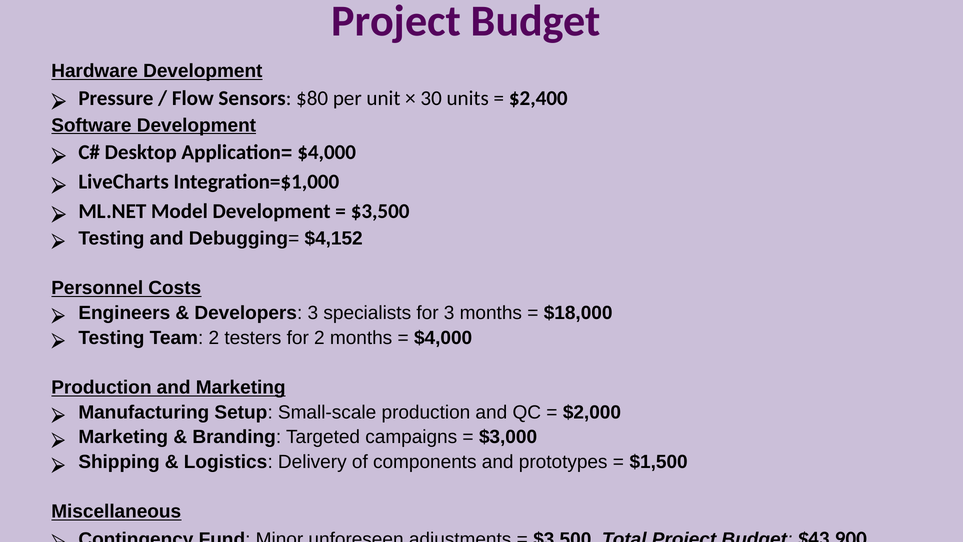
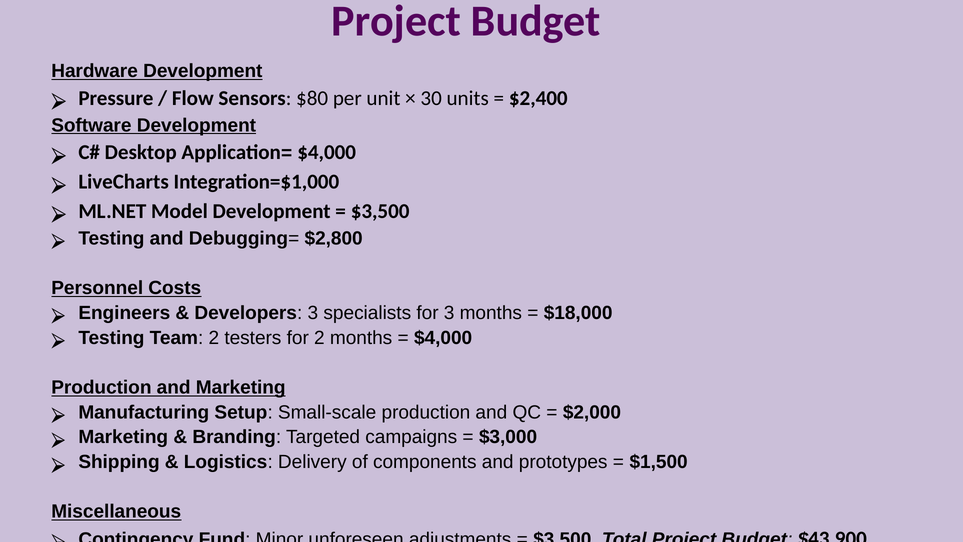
$4,152: $4,152 -> $2,800
